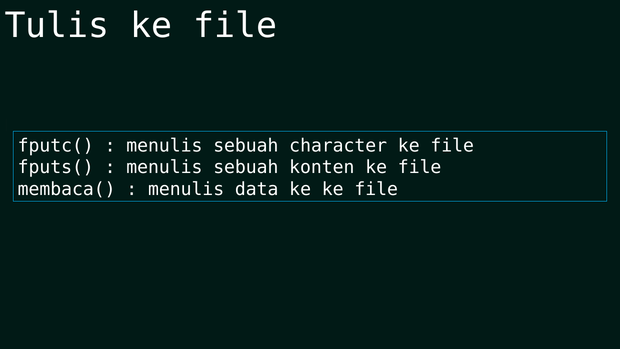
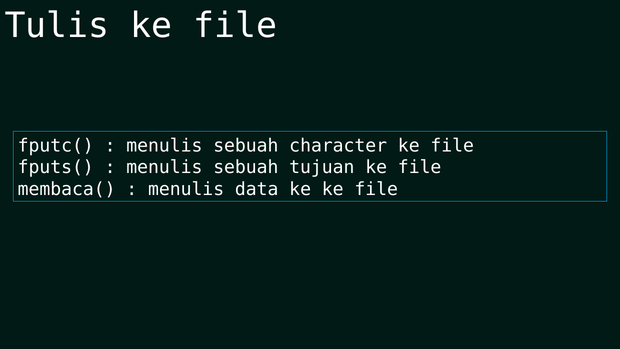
konten: konten -> tujuan
